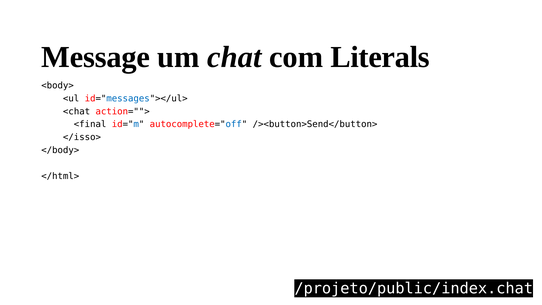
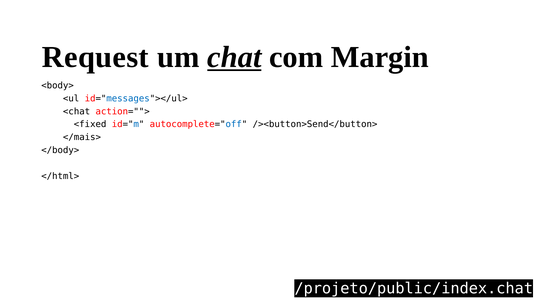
Message: Message -> Request
chat underline: none -> present
Literals: Literals -> Margin
<final: <final -> <fixed
</isso>: </isso> -> </mais>
